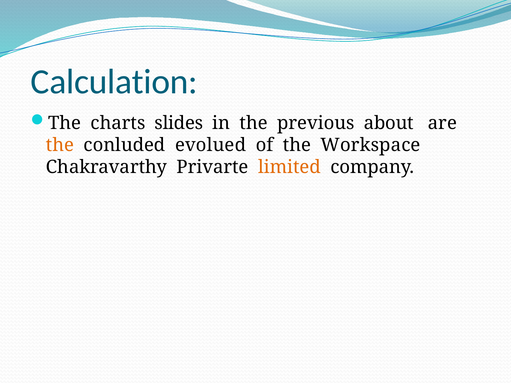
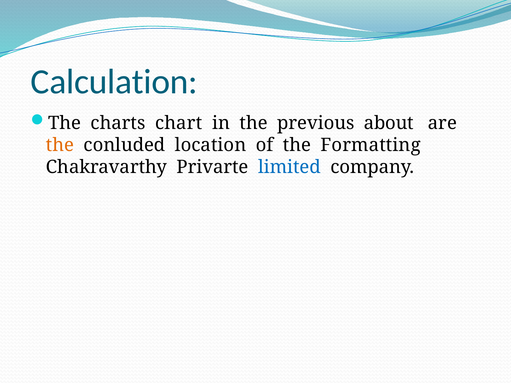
slides: slides -> chart
evolued: evolued -> location
Workspace: Workspace -> Formatting
limited colour: orange -> blue
